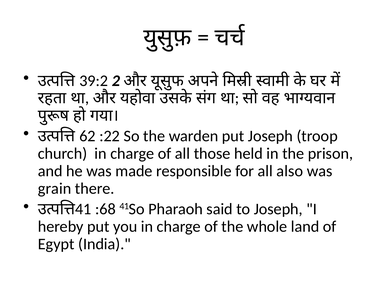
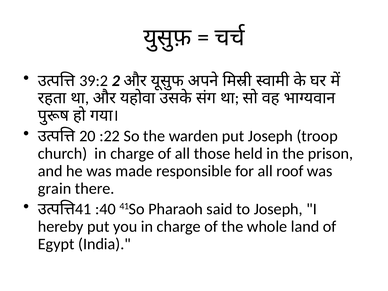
62: 62 -> 20
also: also -> roof
:68: :68 -> :40
